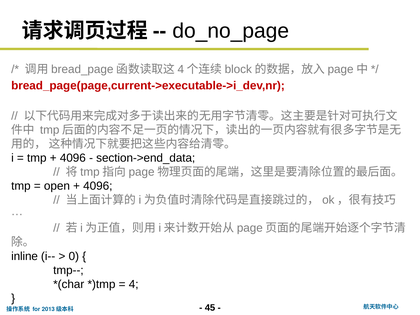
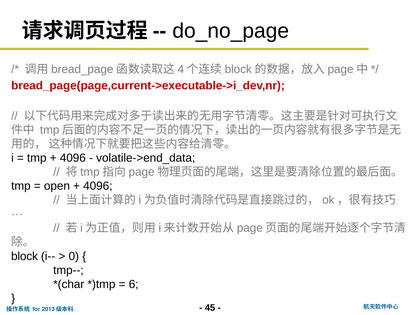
section->end_data: section->end_data -> volatile->end_data
inline: inline -> block
4: 4 -> 6
